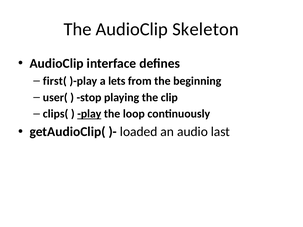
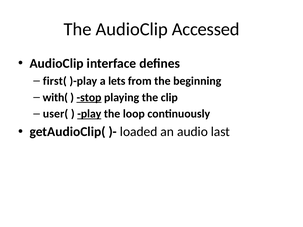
Skeleton: Skeleton -> Accessed
user(: user( -> with(
stop underline: none -> present
clips(: clips( -> user(
